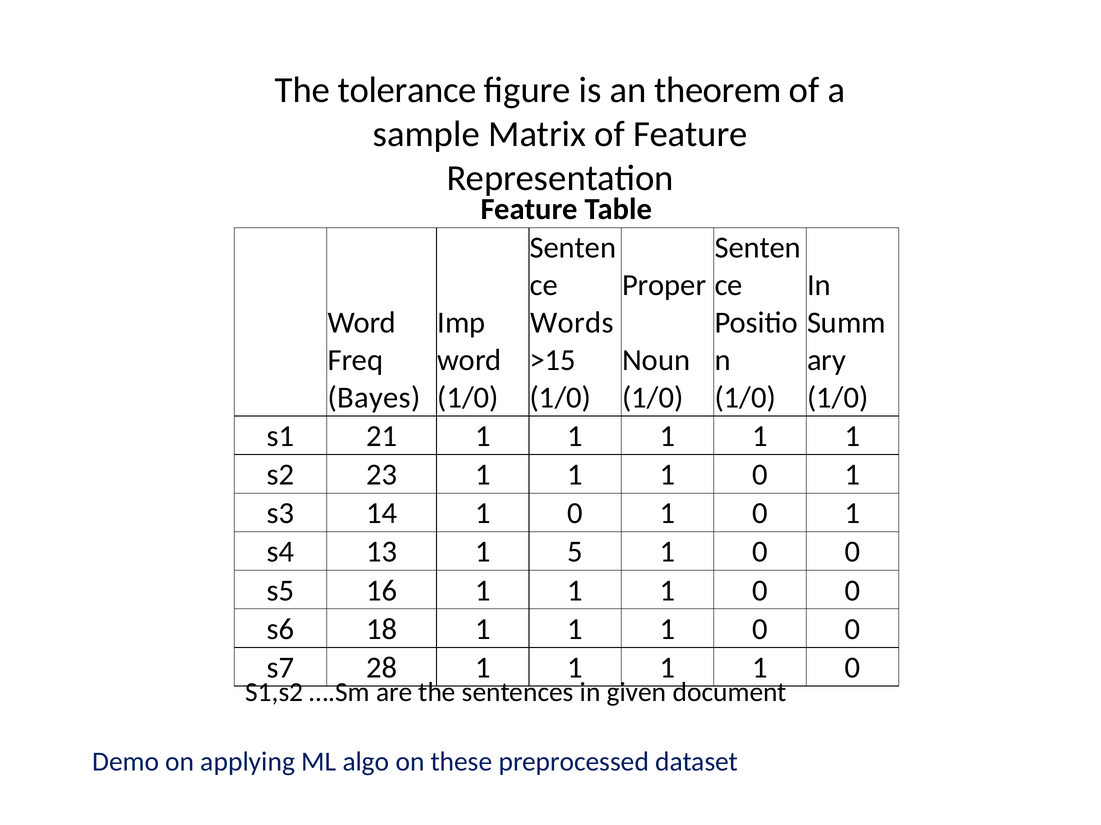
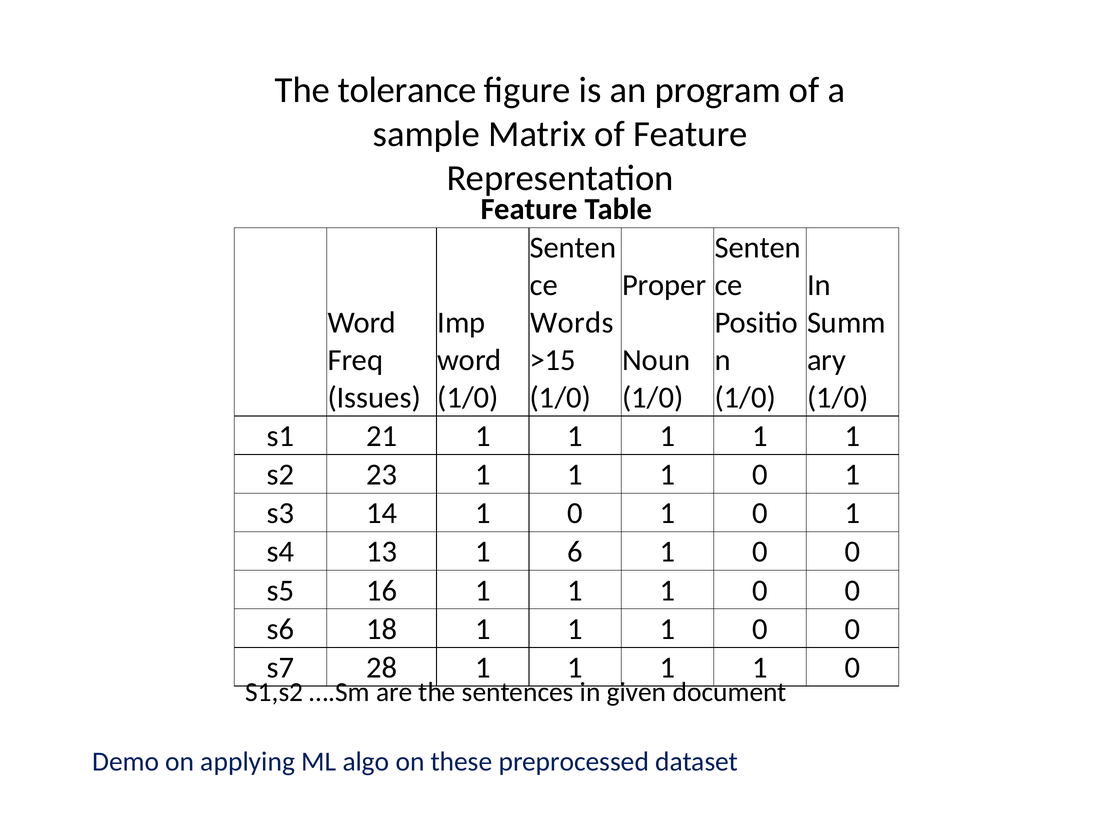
theorem: theorem -> program
Bayes: Bayes -> Issues
5: 5 -> 6
